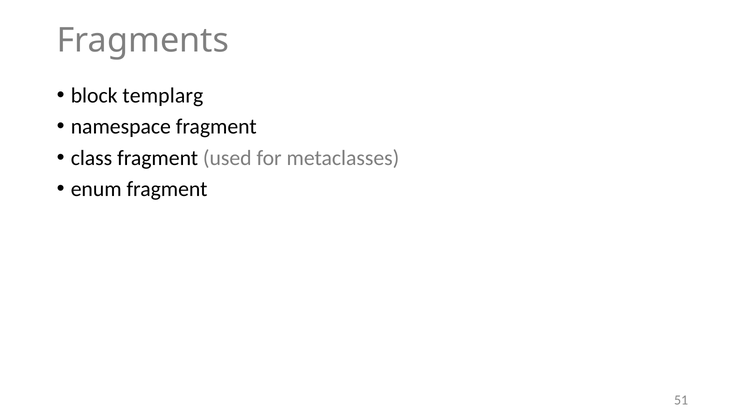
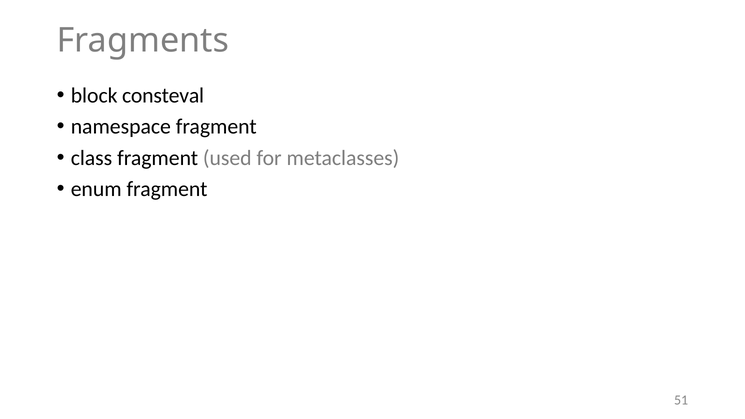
templarg: templarg -> consteval
